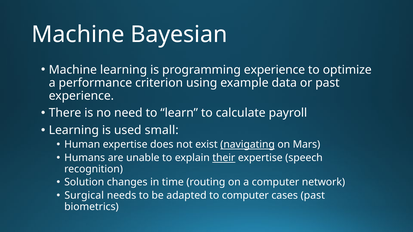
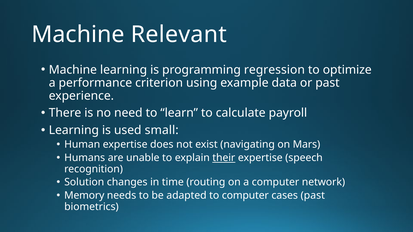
Bayesian: Bayesian -> Relevant
programming experience: experience -> regression
navigating underline: present -> none
Surgical: Surgical -> Memory
